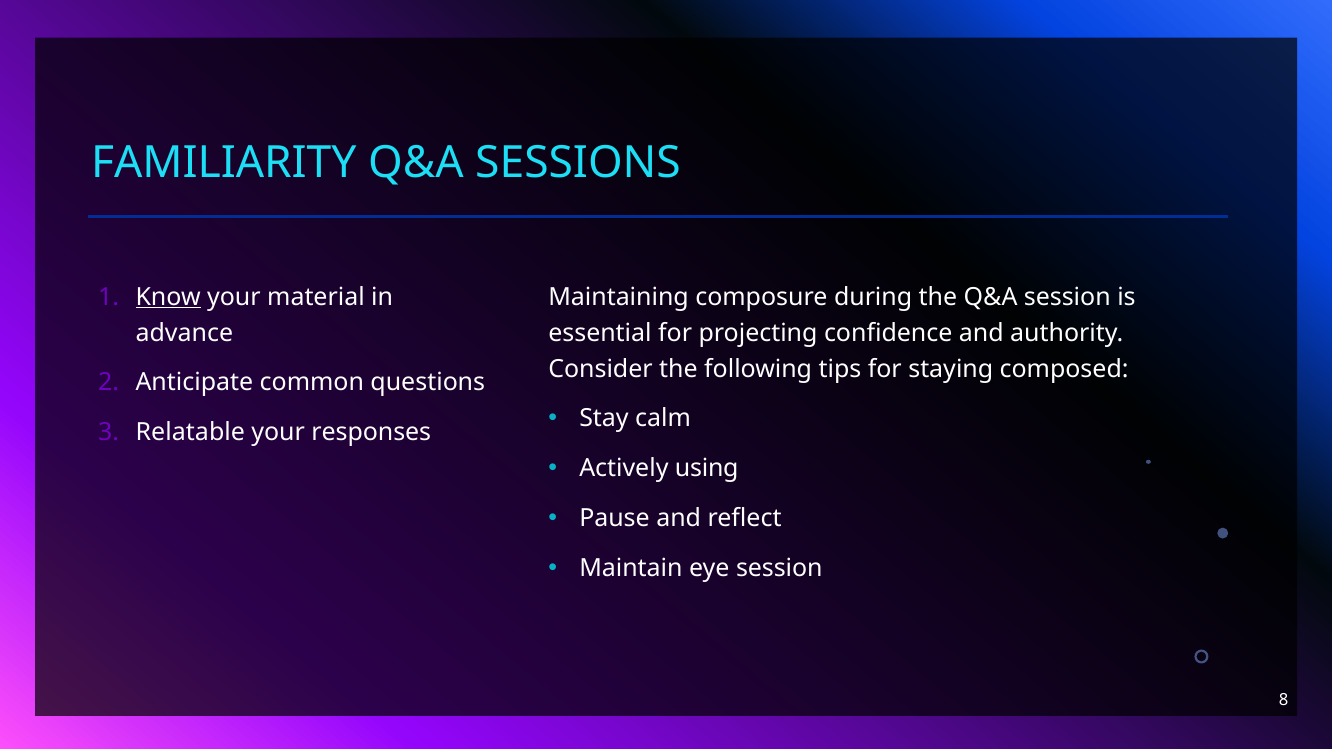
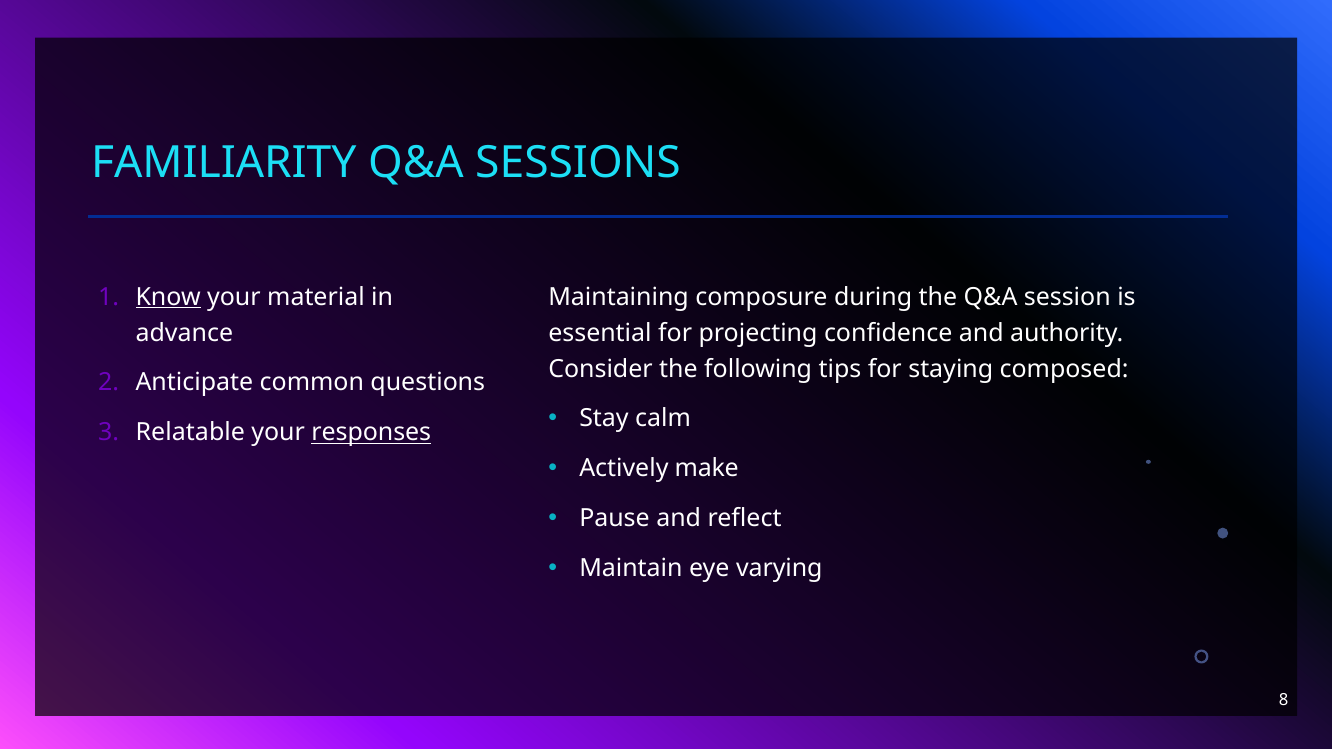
responses underline: none -> present
using: using -> make
eye session: session -> varying
